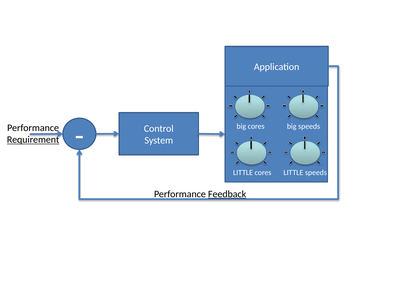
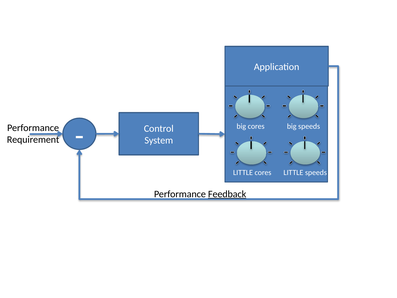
Requirement underline: present -> none
